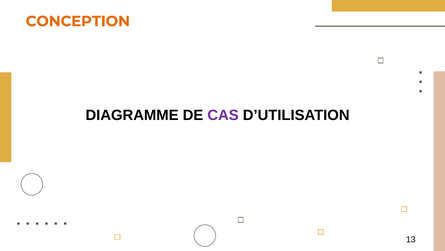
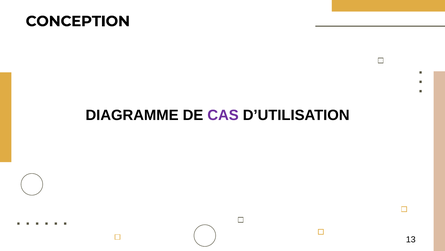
CONCEPTION colour: orange -> black
